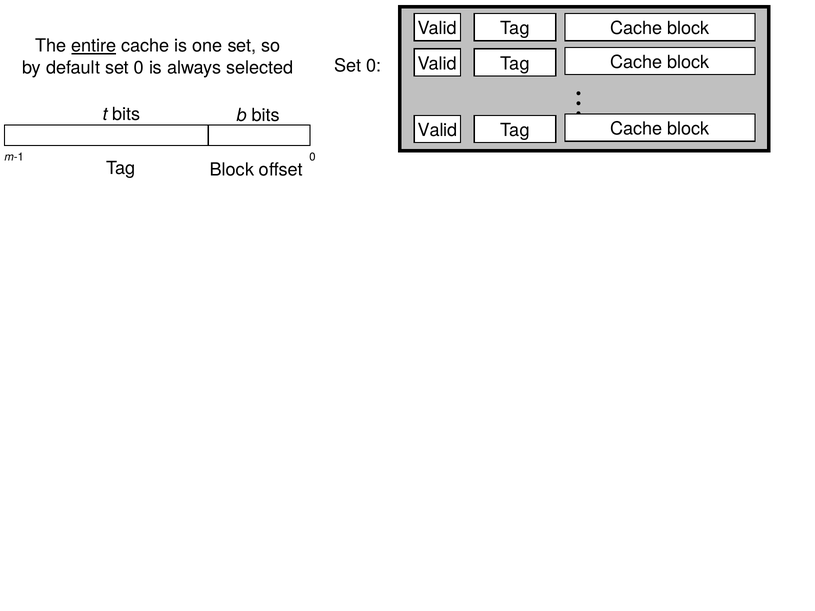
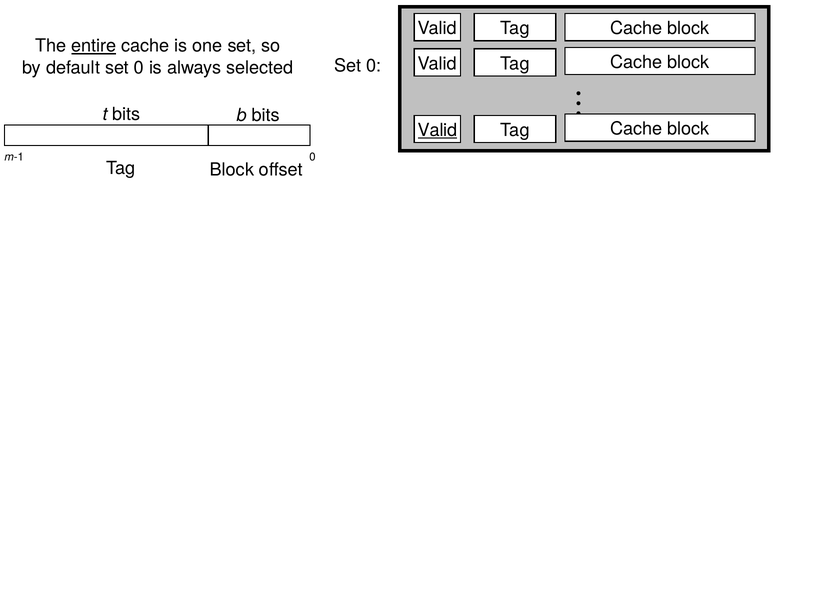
Valid at (438, 130) underline: none -> present
